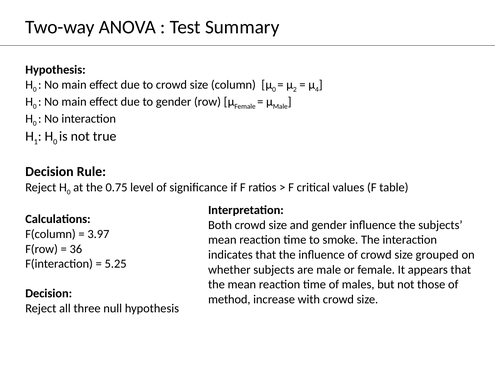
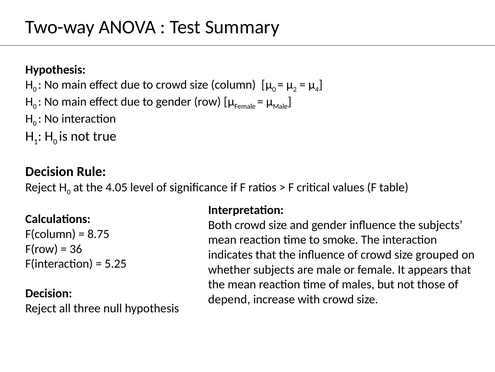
0.75: 0.75 -> 4.05
3.97: 3.97 -> 8.75
method: method -> depend
